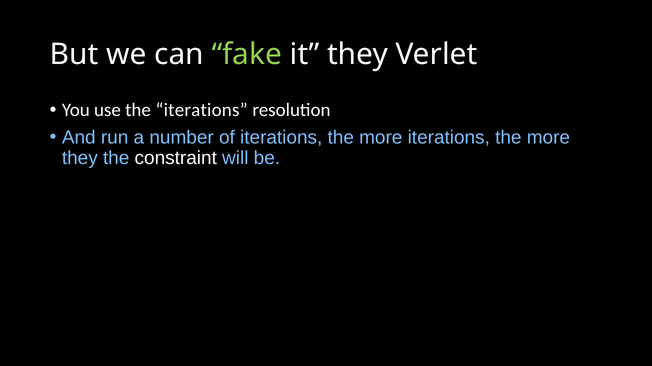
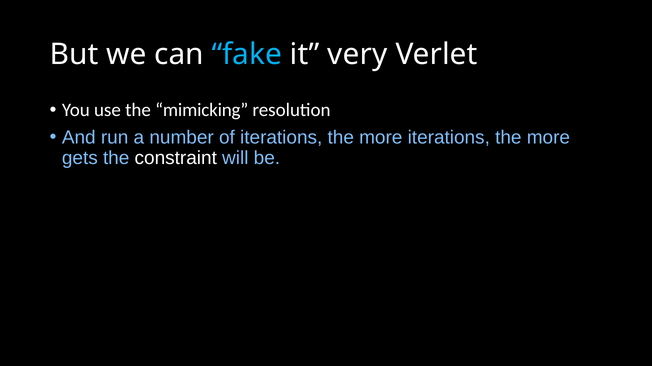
fake colour: light green -> light blue
it they: they -> very
the iterations: iterations -> mimicking
they at (80, 158): they -> gets
